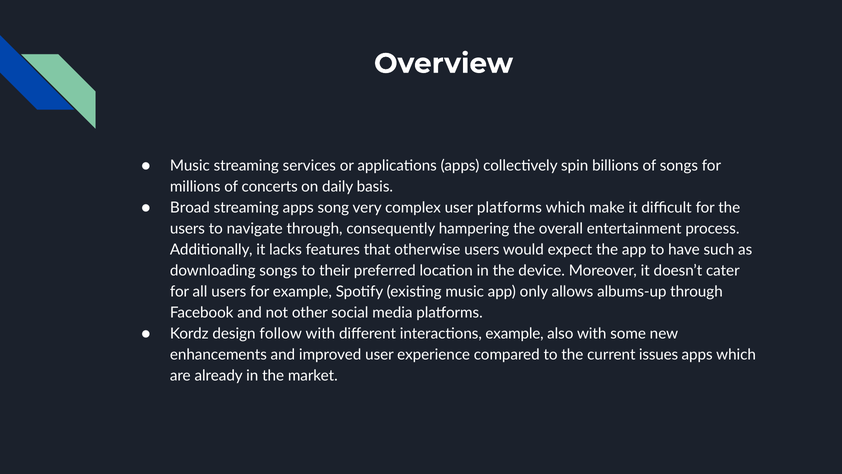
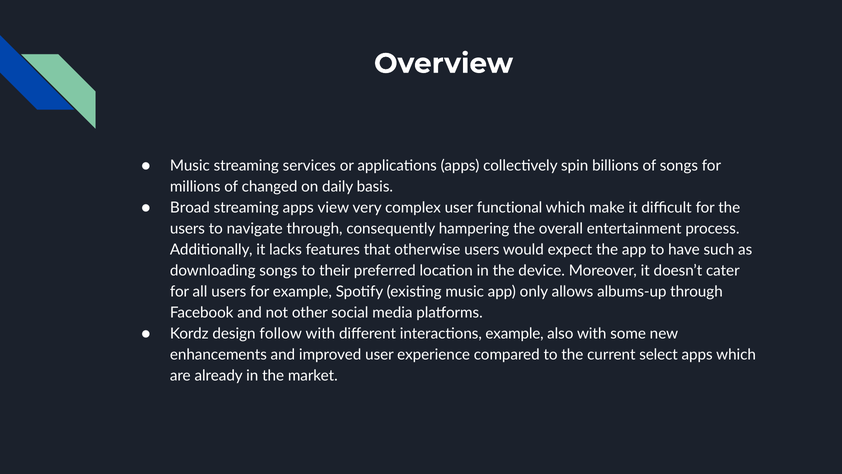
concerts: concerts -> changed
song: song -> view
user platforms: platforms -> functional
issues: issues -> select
